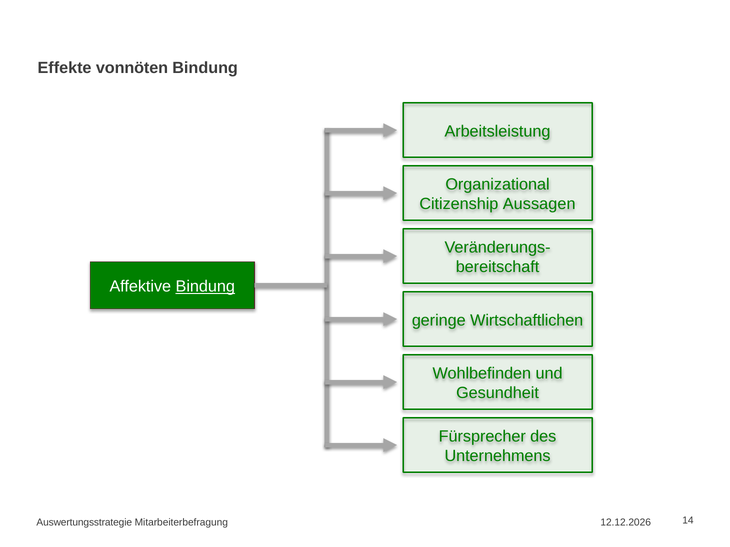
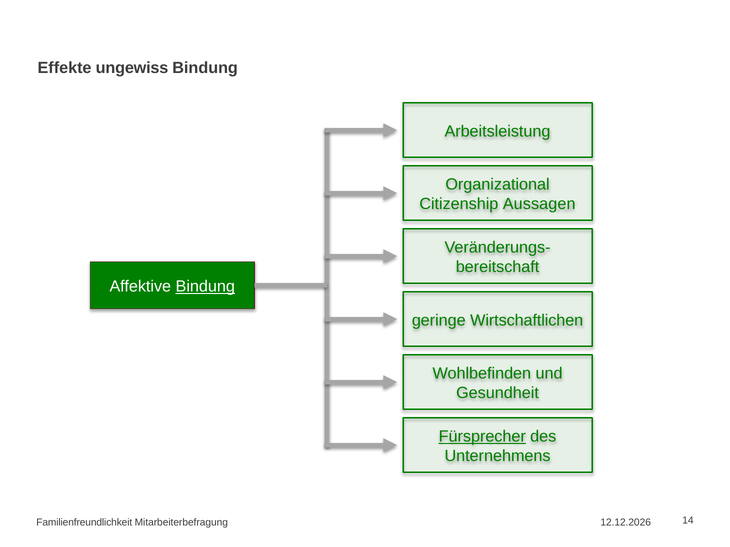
vonnöten: vonnöten -> ungewiss
Fürsprecher underline: none -> present
Auswertungsstrategie: Auswertungsstrategie -> Familienfreundlichkeit
